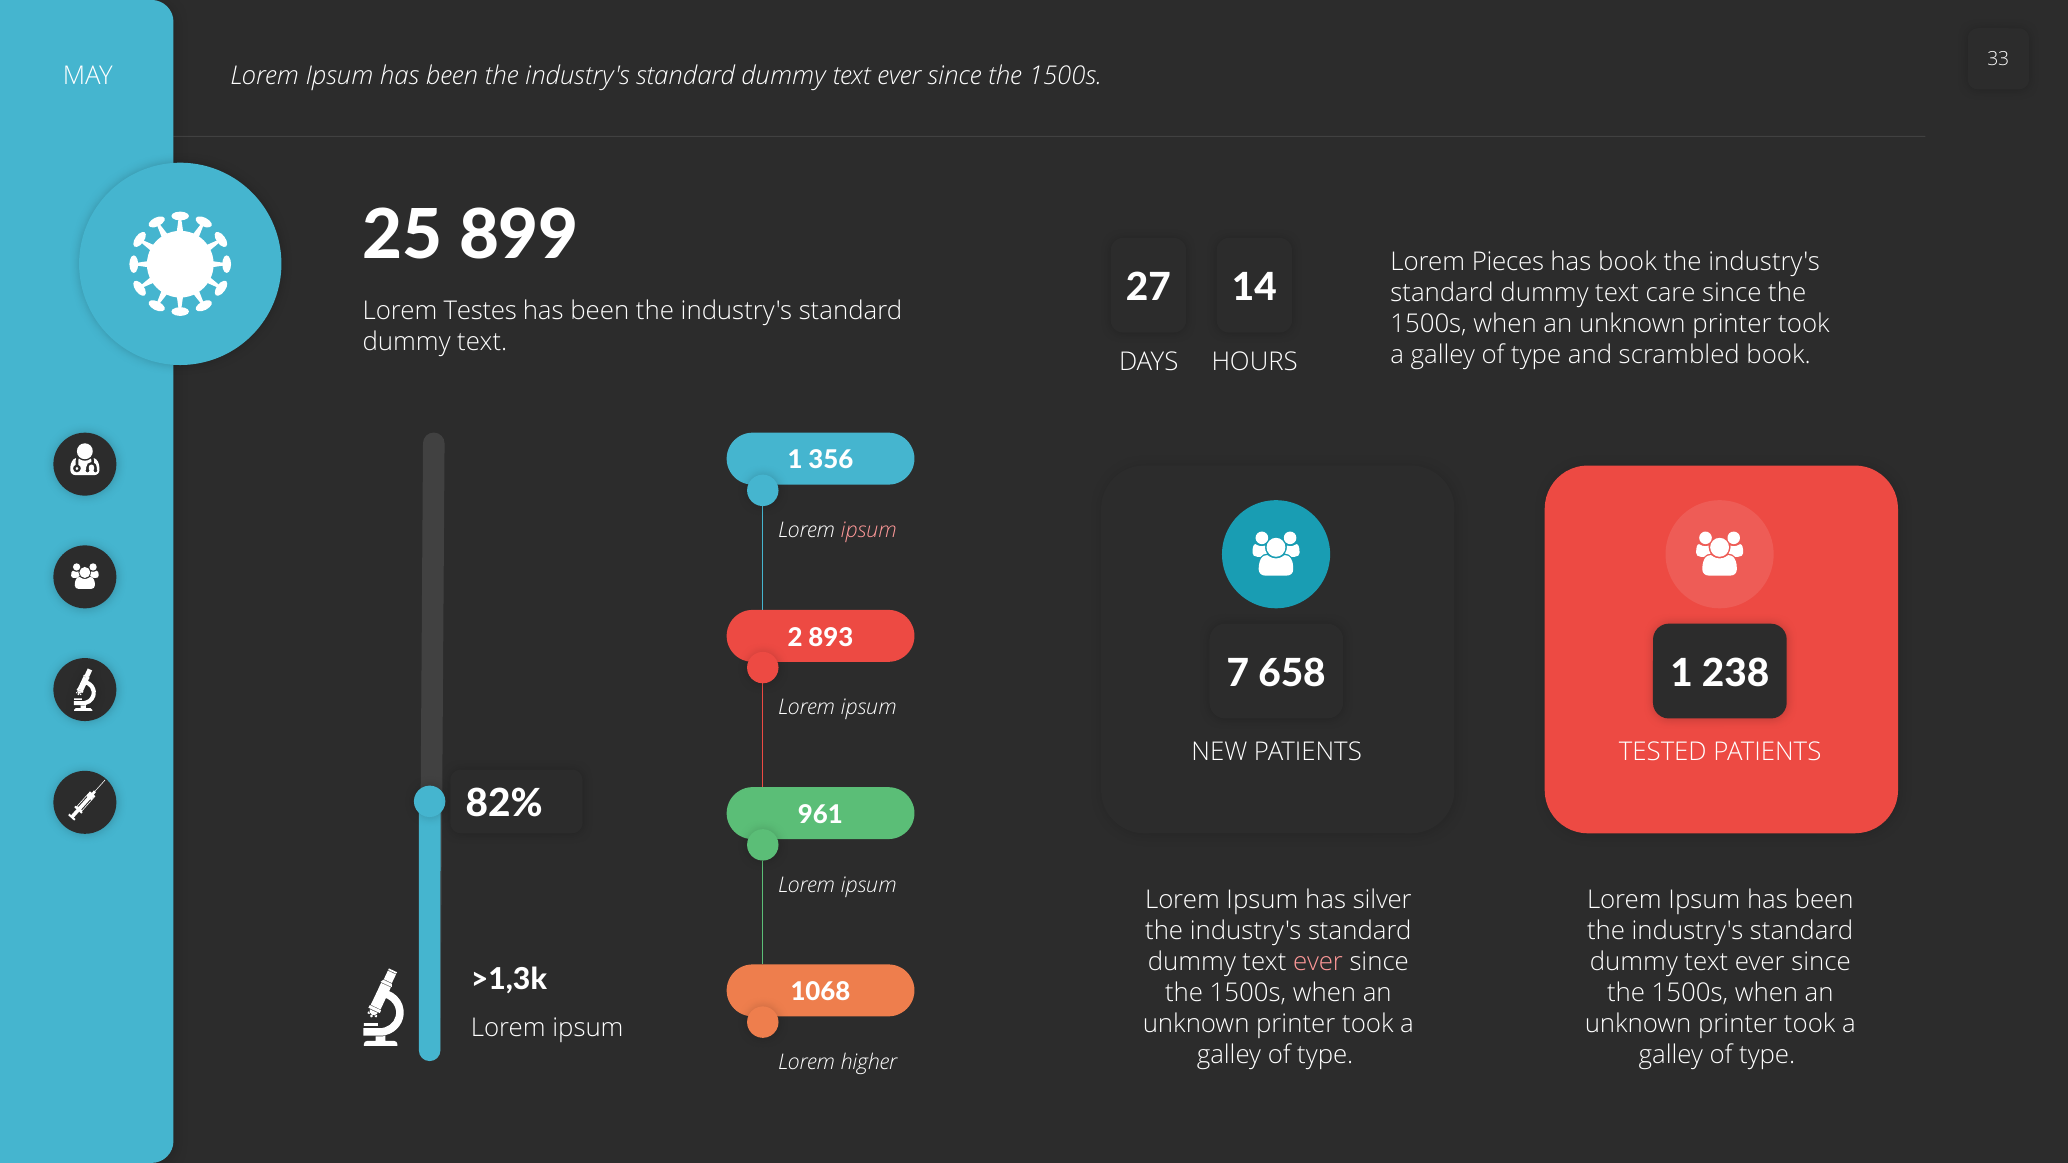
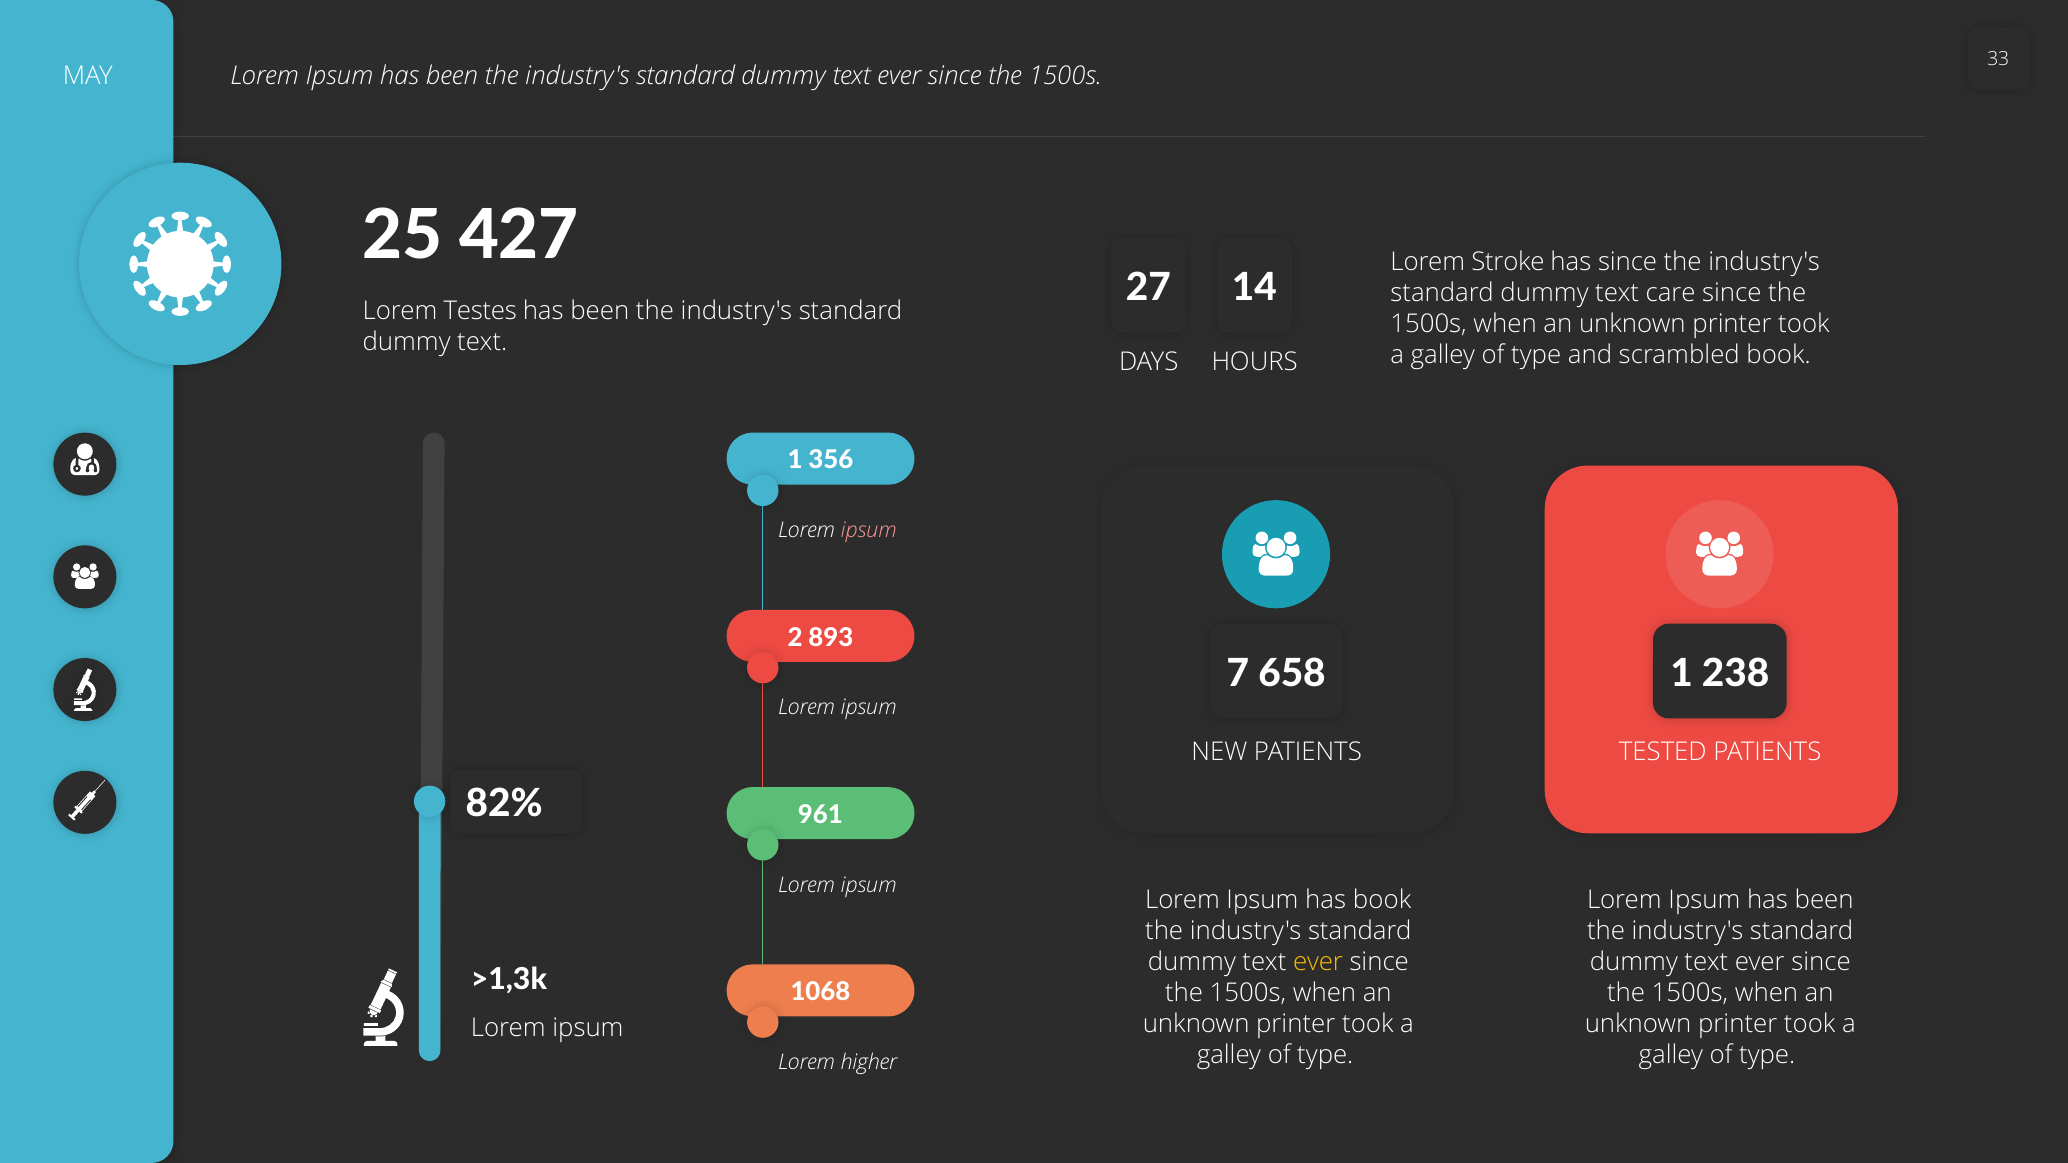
899: 899 -> 427
Pieces: Pieces -> Stroke
has book: book -> since
has silver: silver -> book
ever at (1318, 962) colour: pink -> yellow
